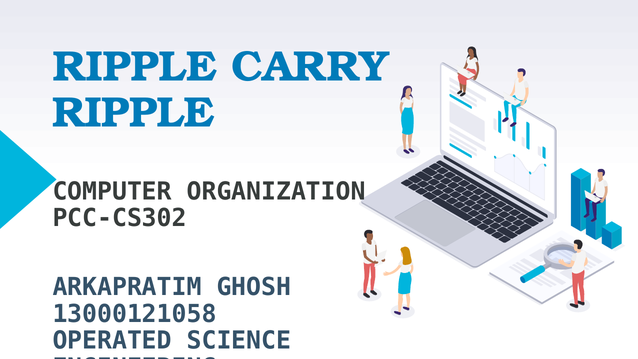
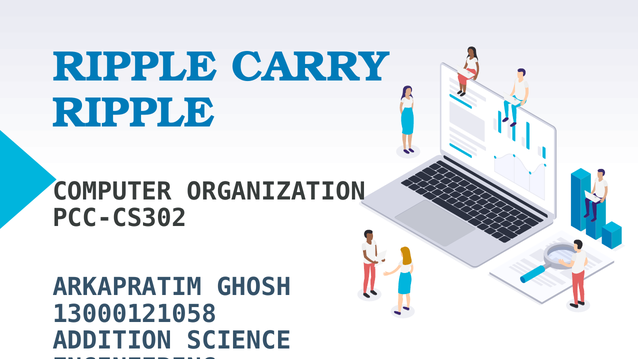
OPERATED: OPERATED -> ADDITION
